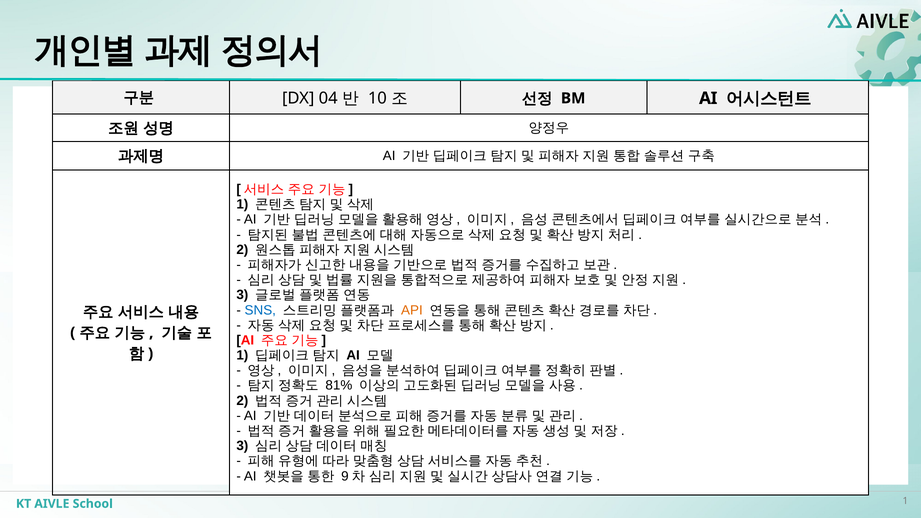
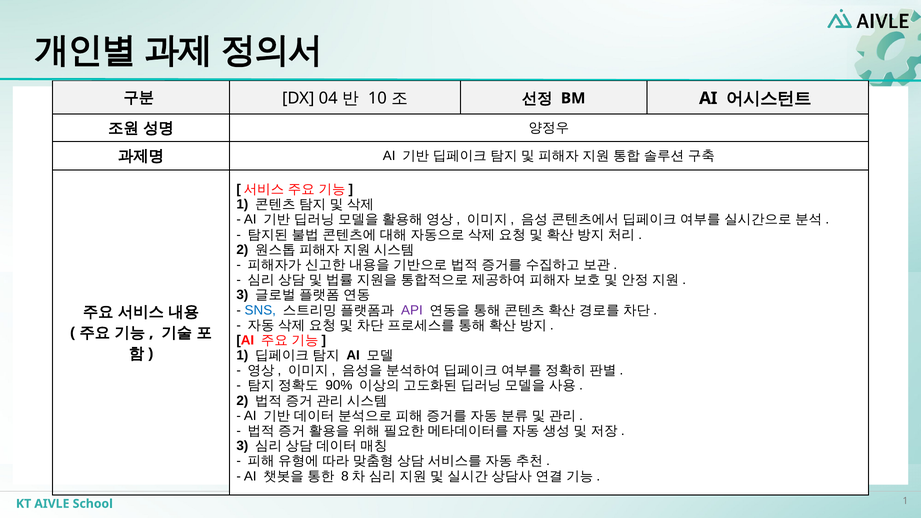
API colour: orange -> purple
81%: 81% -> 90%
9: 9 -> 8
